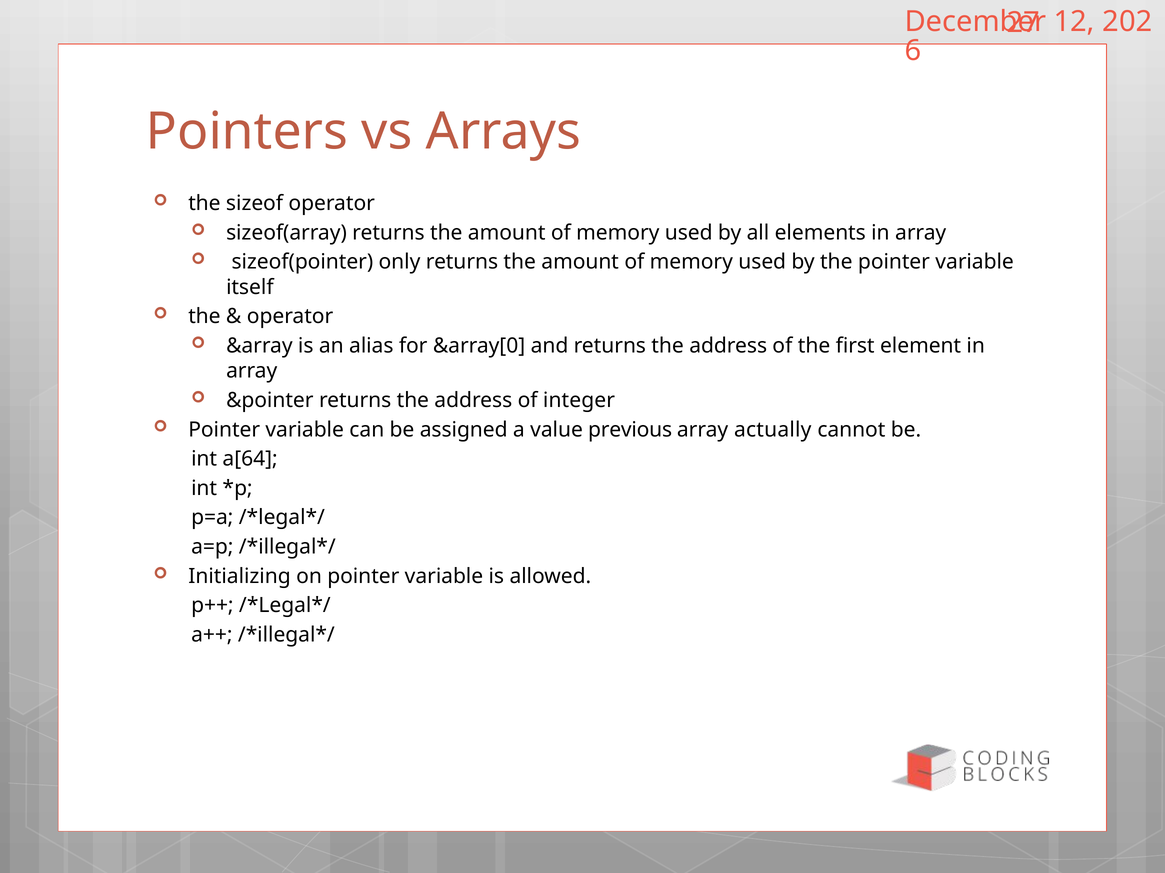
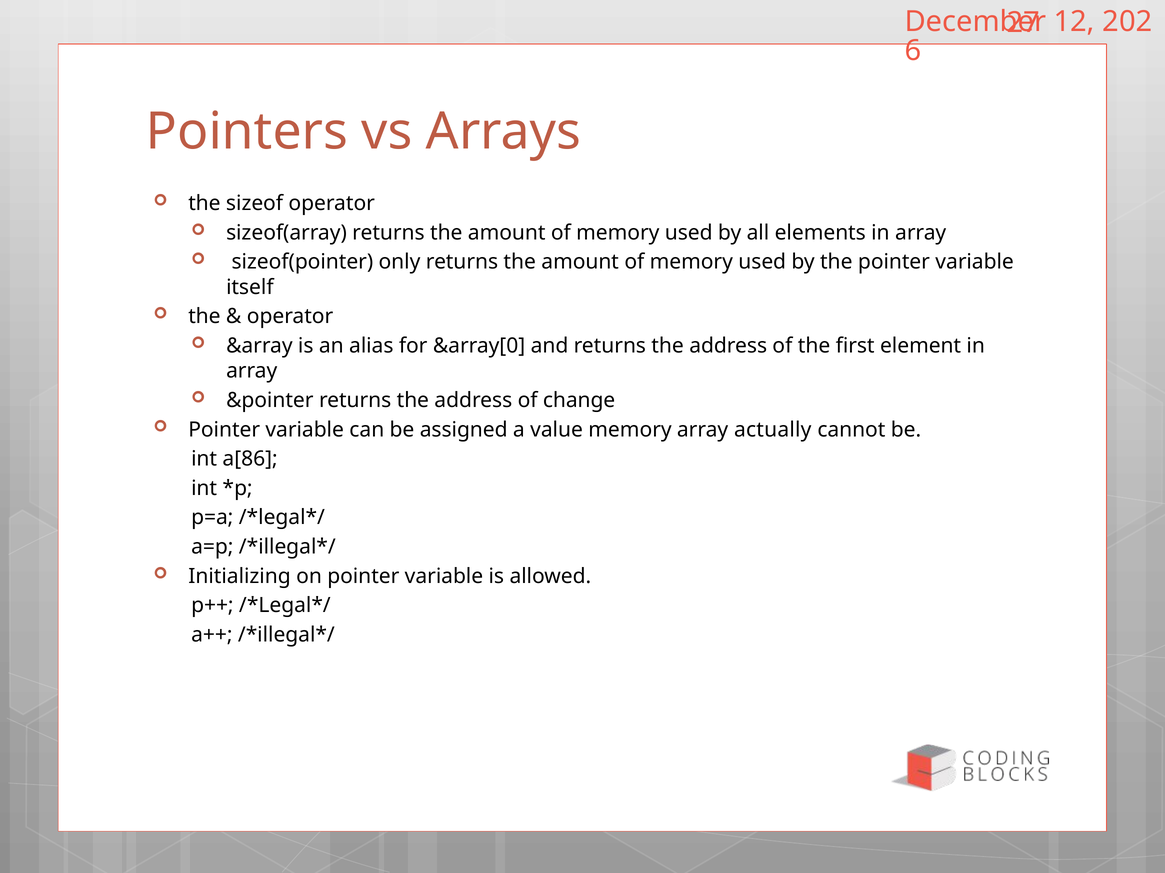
integer: integer -> change
value previous: previous -> memory
a[64: a[64 -> a[86
